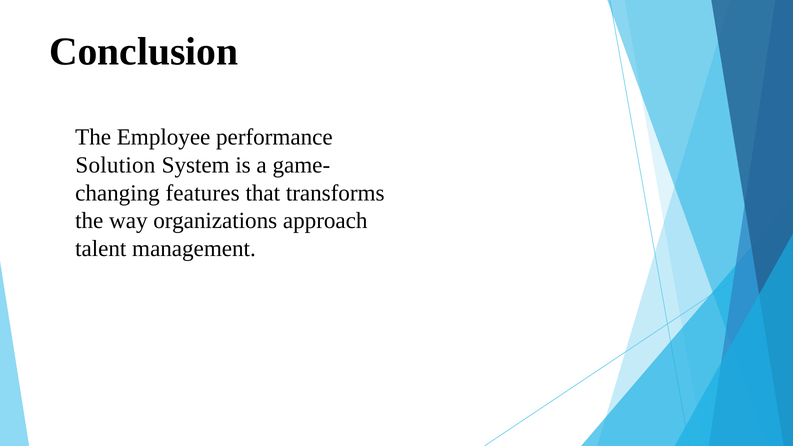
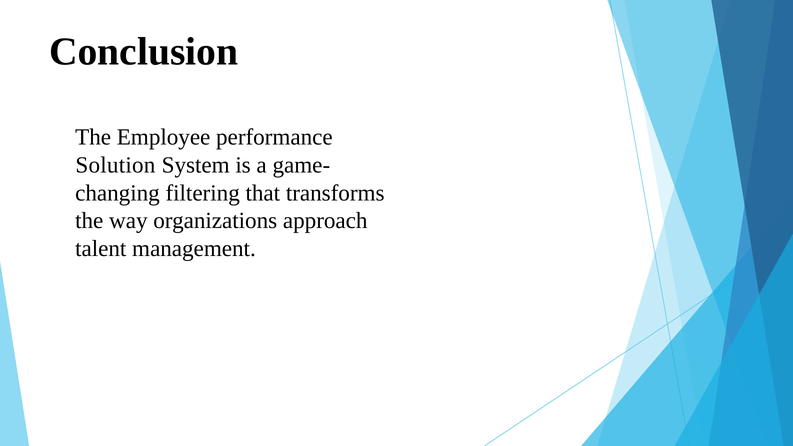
features: features -> filtering
